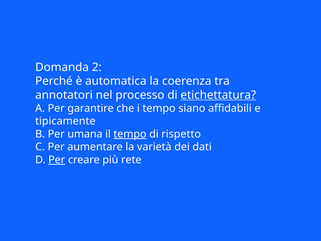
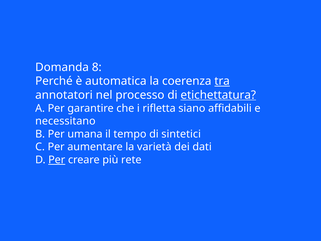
2: 2 -> 8
tra underline: none -> present
i tempo: tempo -> rifletta
tipicamente: tipicamente -> necessitano
tempo at (130, 134) underline: present -> none
rispetto: rispetto -> sintetici
